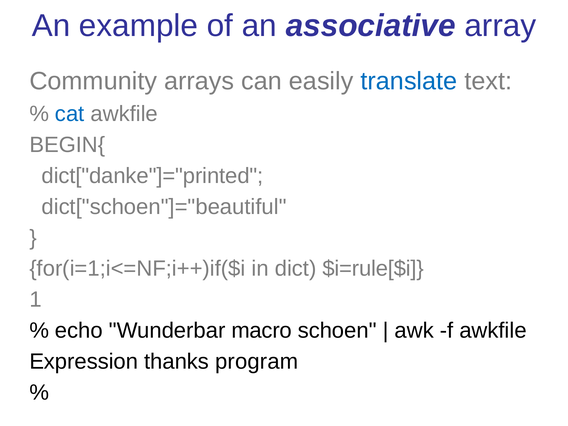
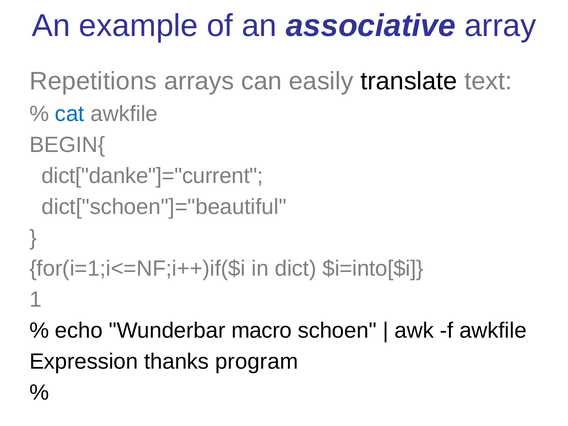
Community: Community -> Repetitions
translate colour: blue -> black
dict["danke"]="printed: dict["danke"]="printed -> dict["danke"]="current
$i=rule[$i: $i=rule[$i -> $i=into[$i
